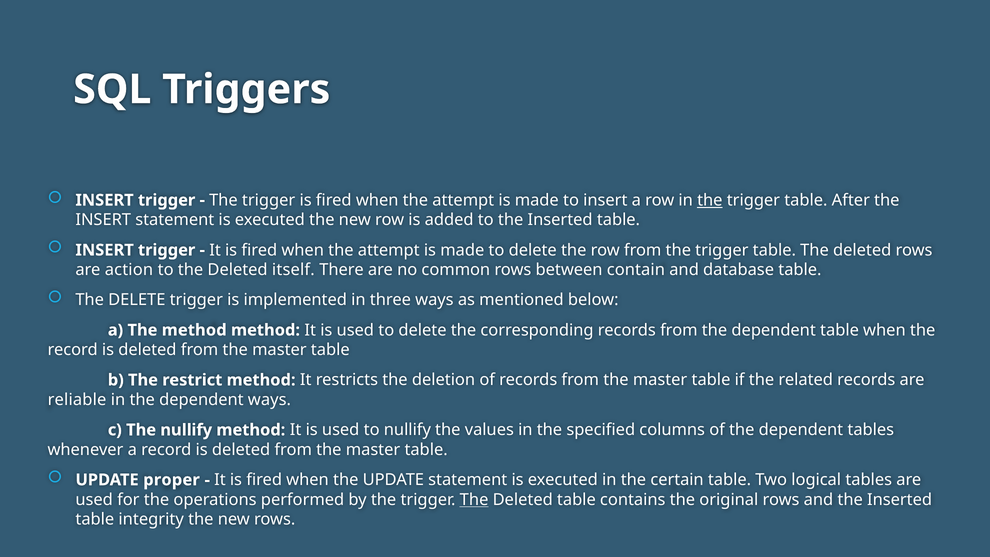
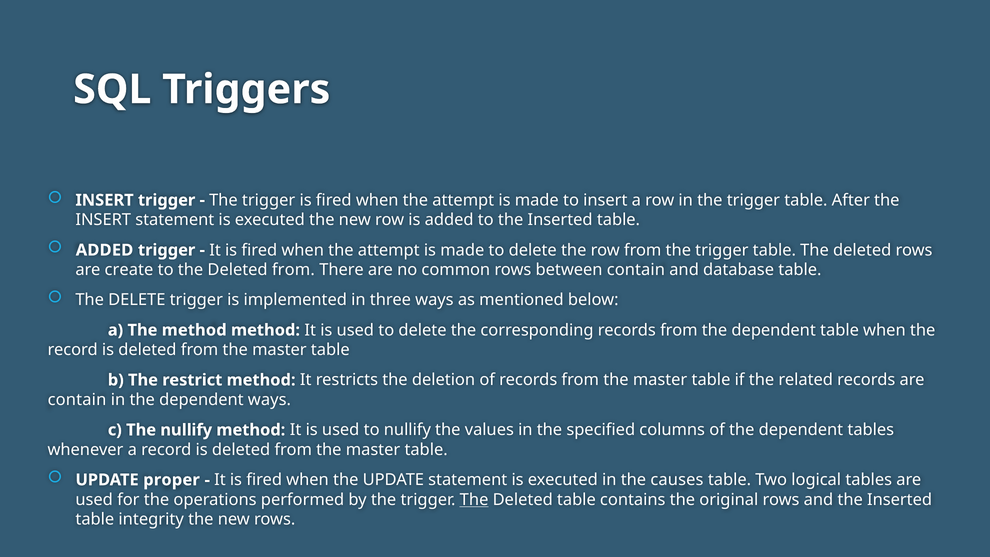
the at (710, 200) underline: present -> none
INSERT at (105, 250): INSERT -> ADDED
action: action -> create
the Deleted itself: itself -> from
reliable at (77, 400): reliable -> contain
certain: certain -> causes
